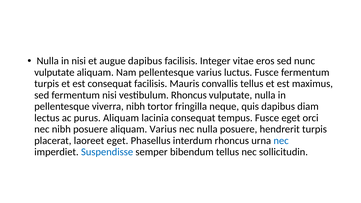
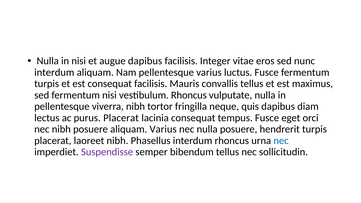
vulputate at (54, 72): vulputate -> interdum
purus Aliquam: Aliquam -> Placerat
laoreet eget: eget -> nibh
Suspendisse colour: blue -> purple
